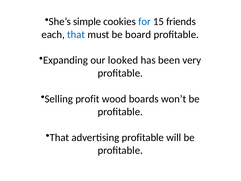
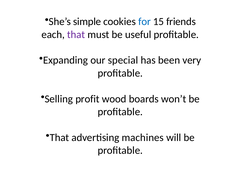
that at (76, 34) colour: blue -> purple
board: board -> useful
looked: looked -> special
advertising profitable: profitable -> machines
